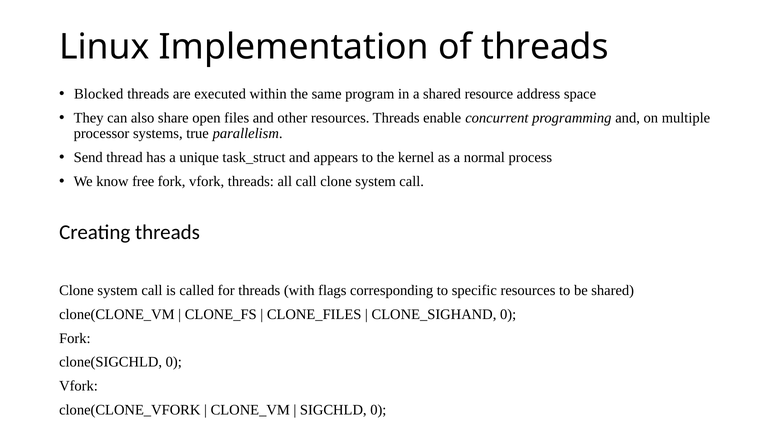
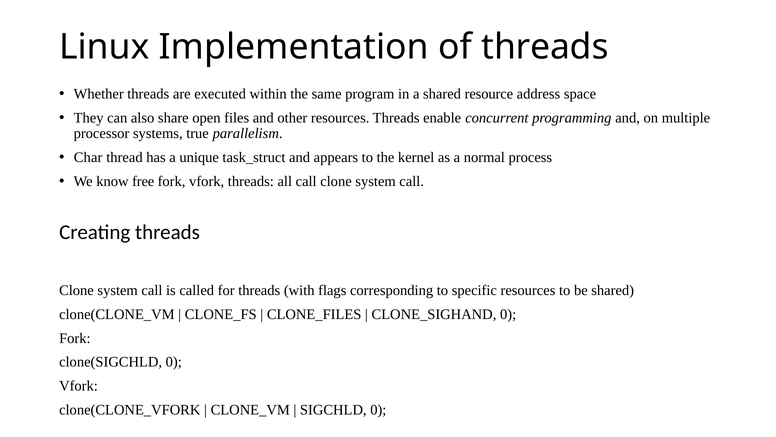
Blocked: Blocked -> Whether
Send: Send -> Char
